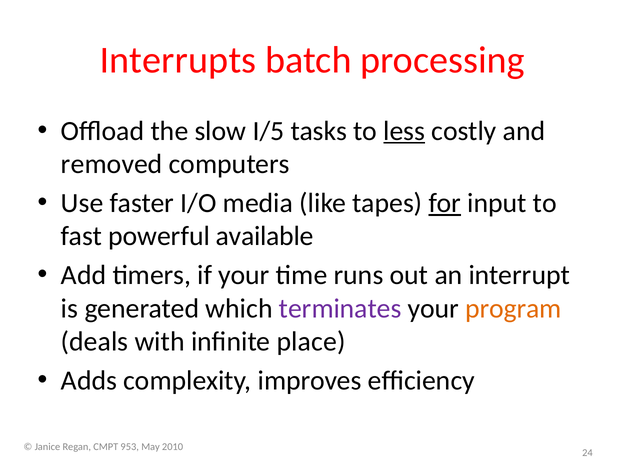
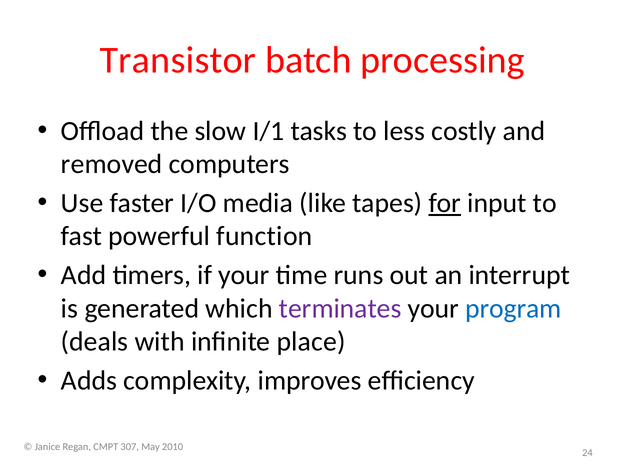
Interrupts: Interrupts -> Transistor
I/5: I/5 -> I/1
less underline: present -> none
available: available -> function
program colour: orange -> blue
953: 953 -> 307
